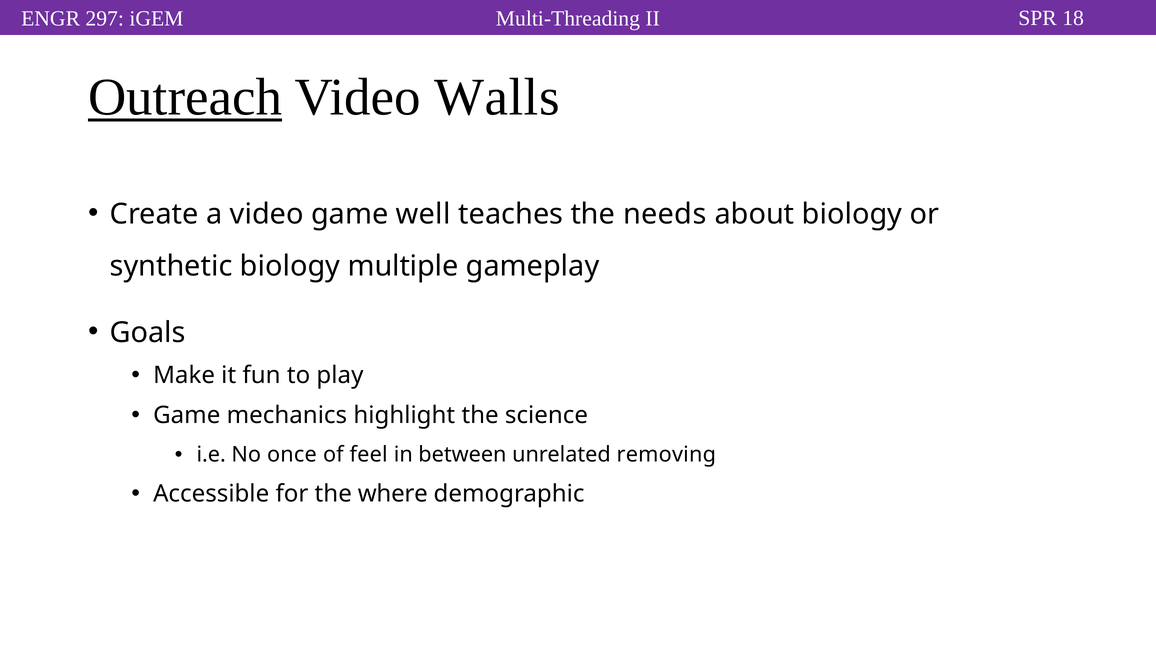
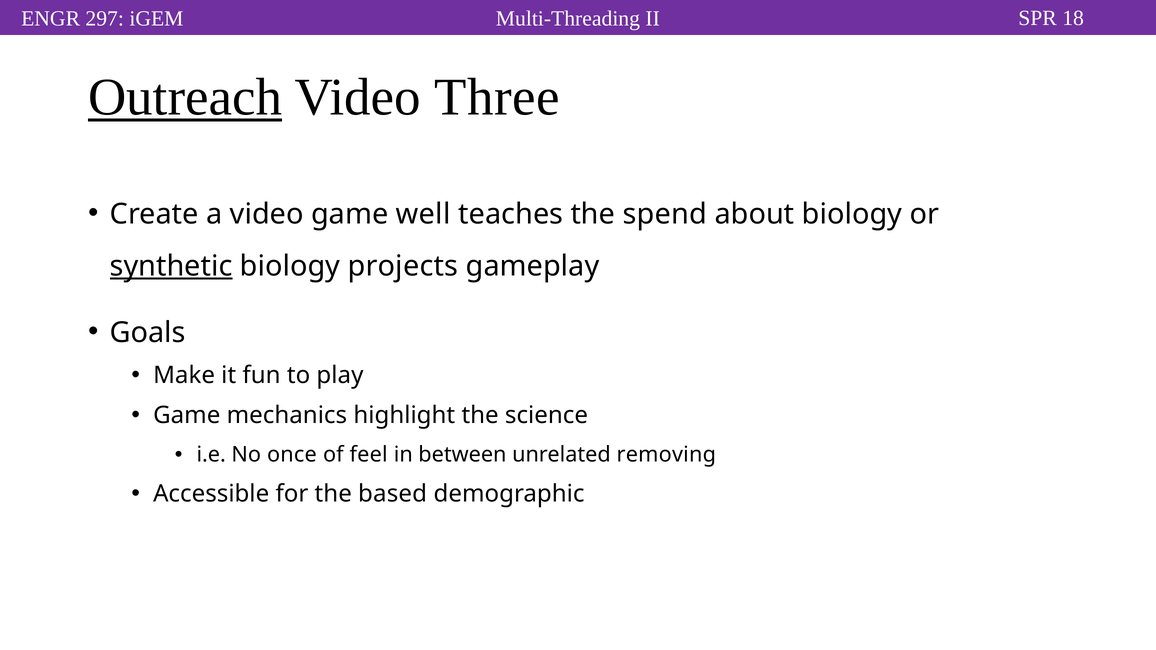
Walls: Walls -> Three
needs: needs -> spend
synthetic underline: none -> present
multiple: multiple -> projects
where: where -> based
